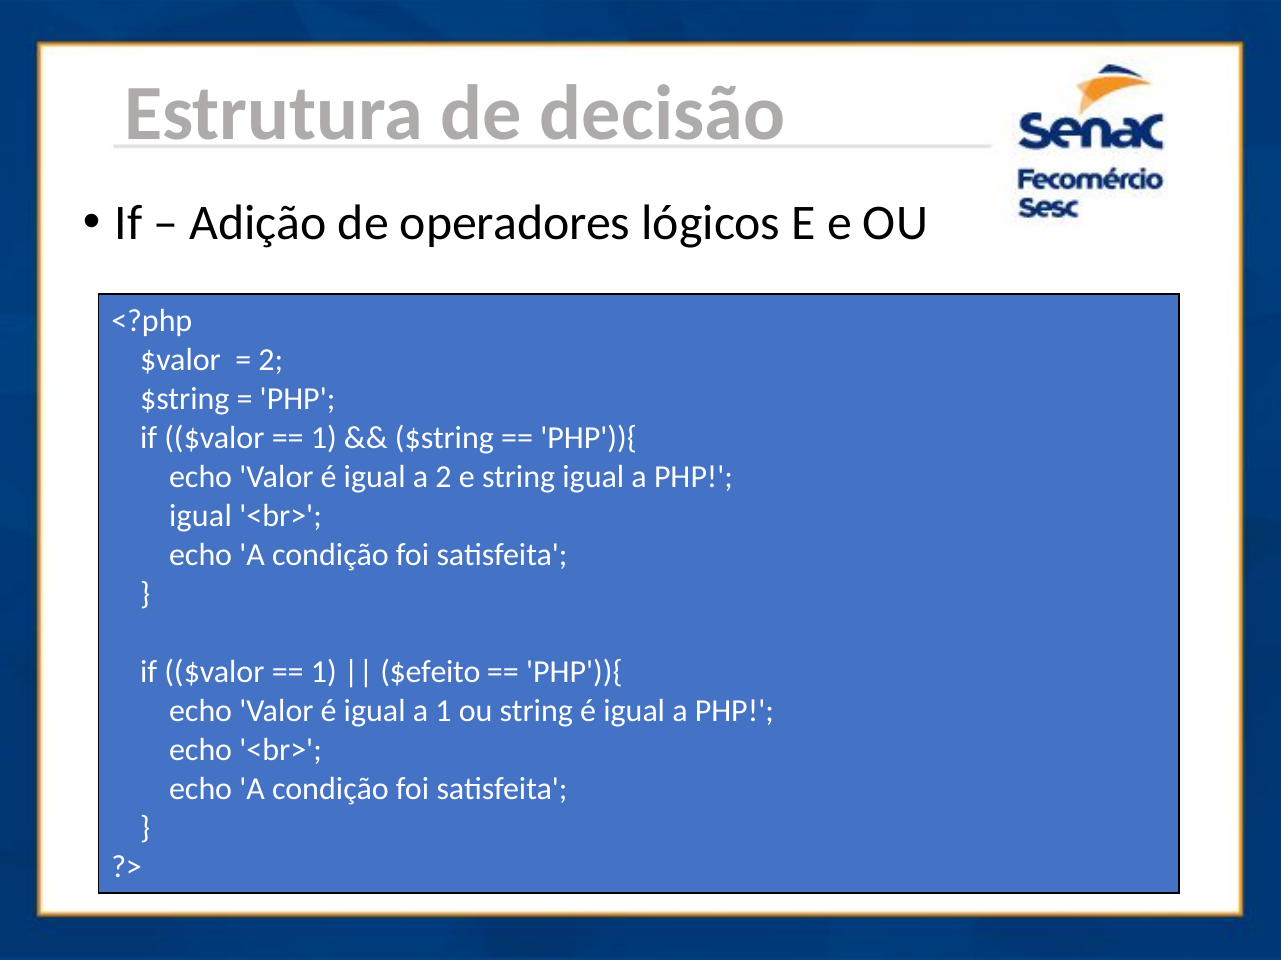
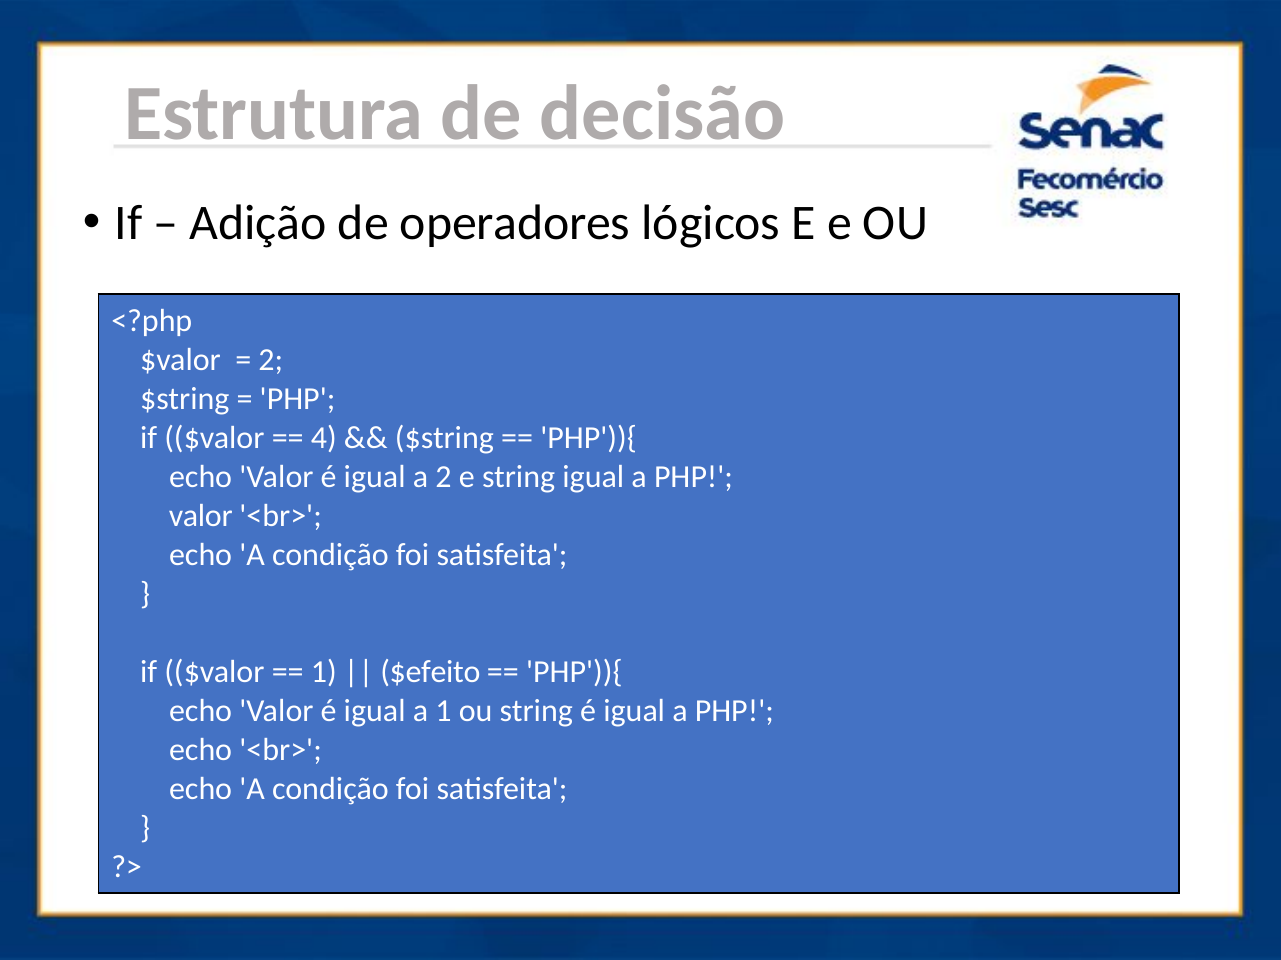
1 at (324, 438): 1 -> 4
igual at (200, 516): igual -> valor
